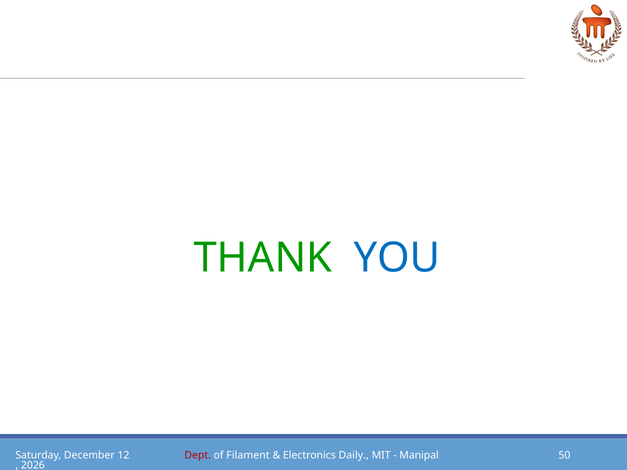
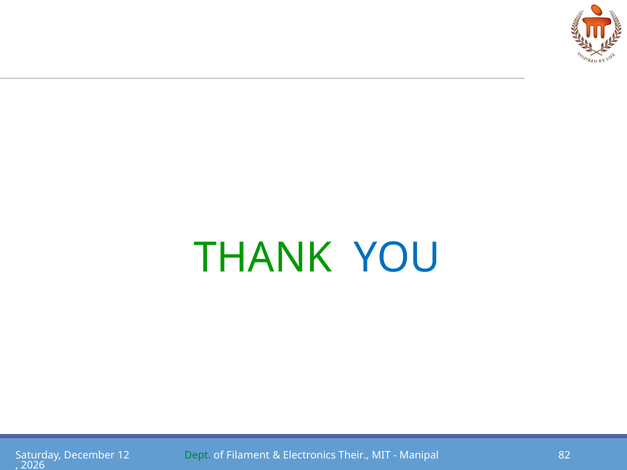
Dept colour: red -> green
Daily: Daily -> Their
50: 50 -> 82
